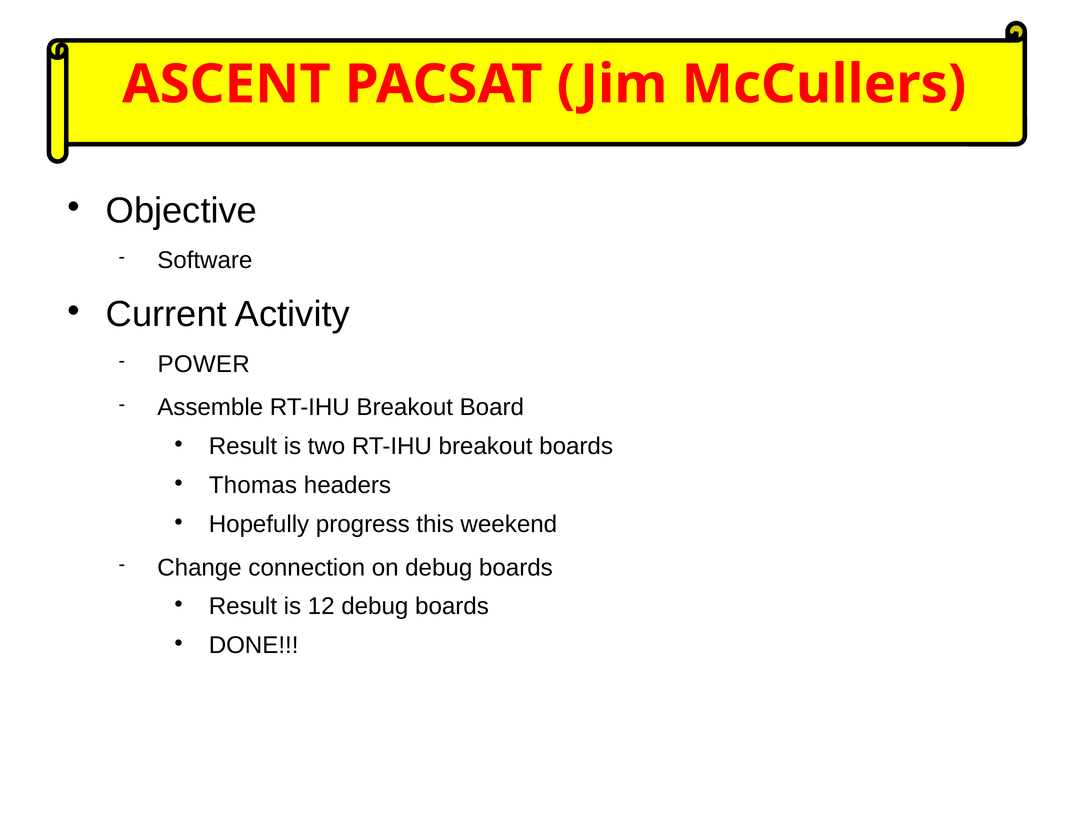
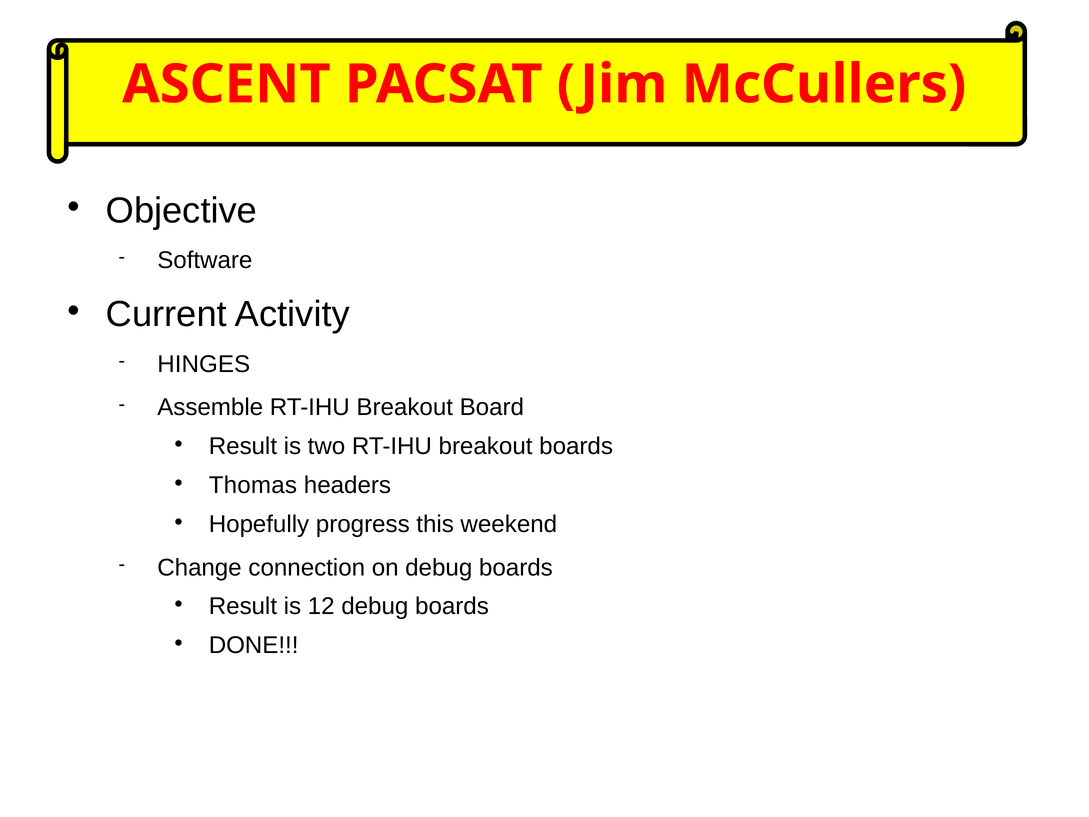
POWER: POWER -> HINGES
